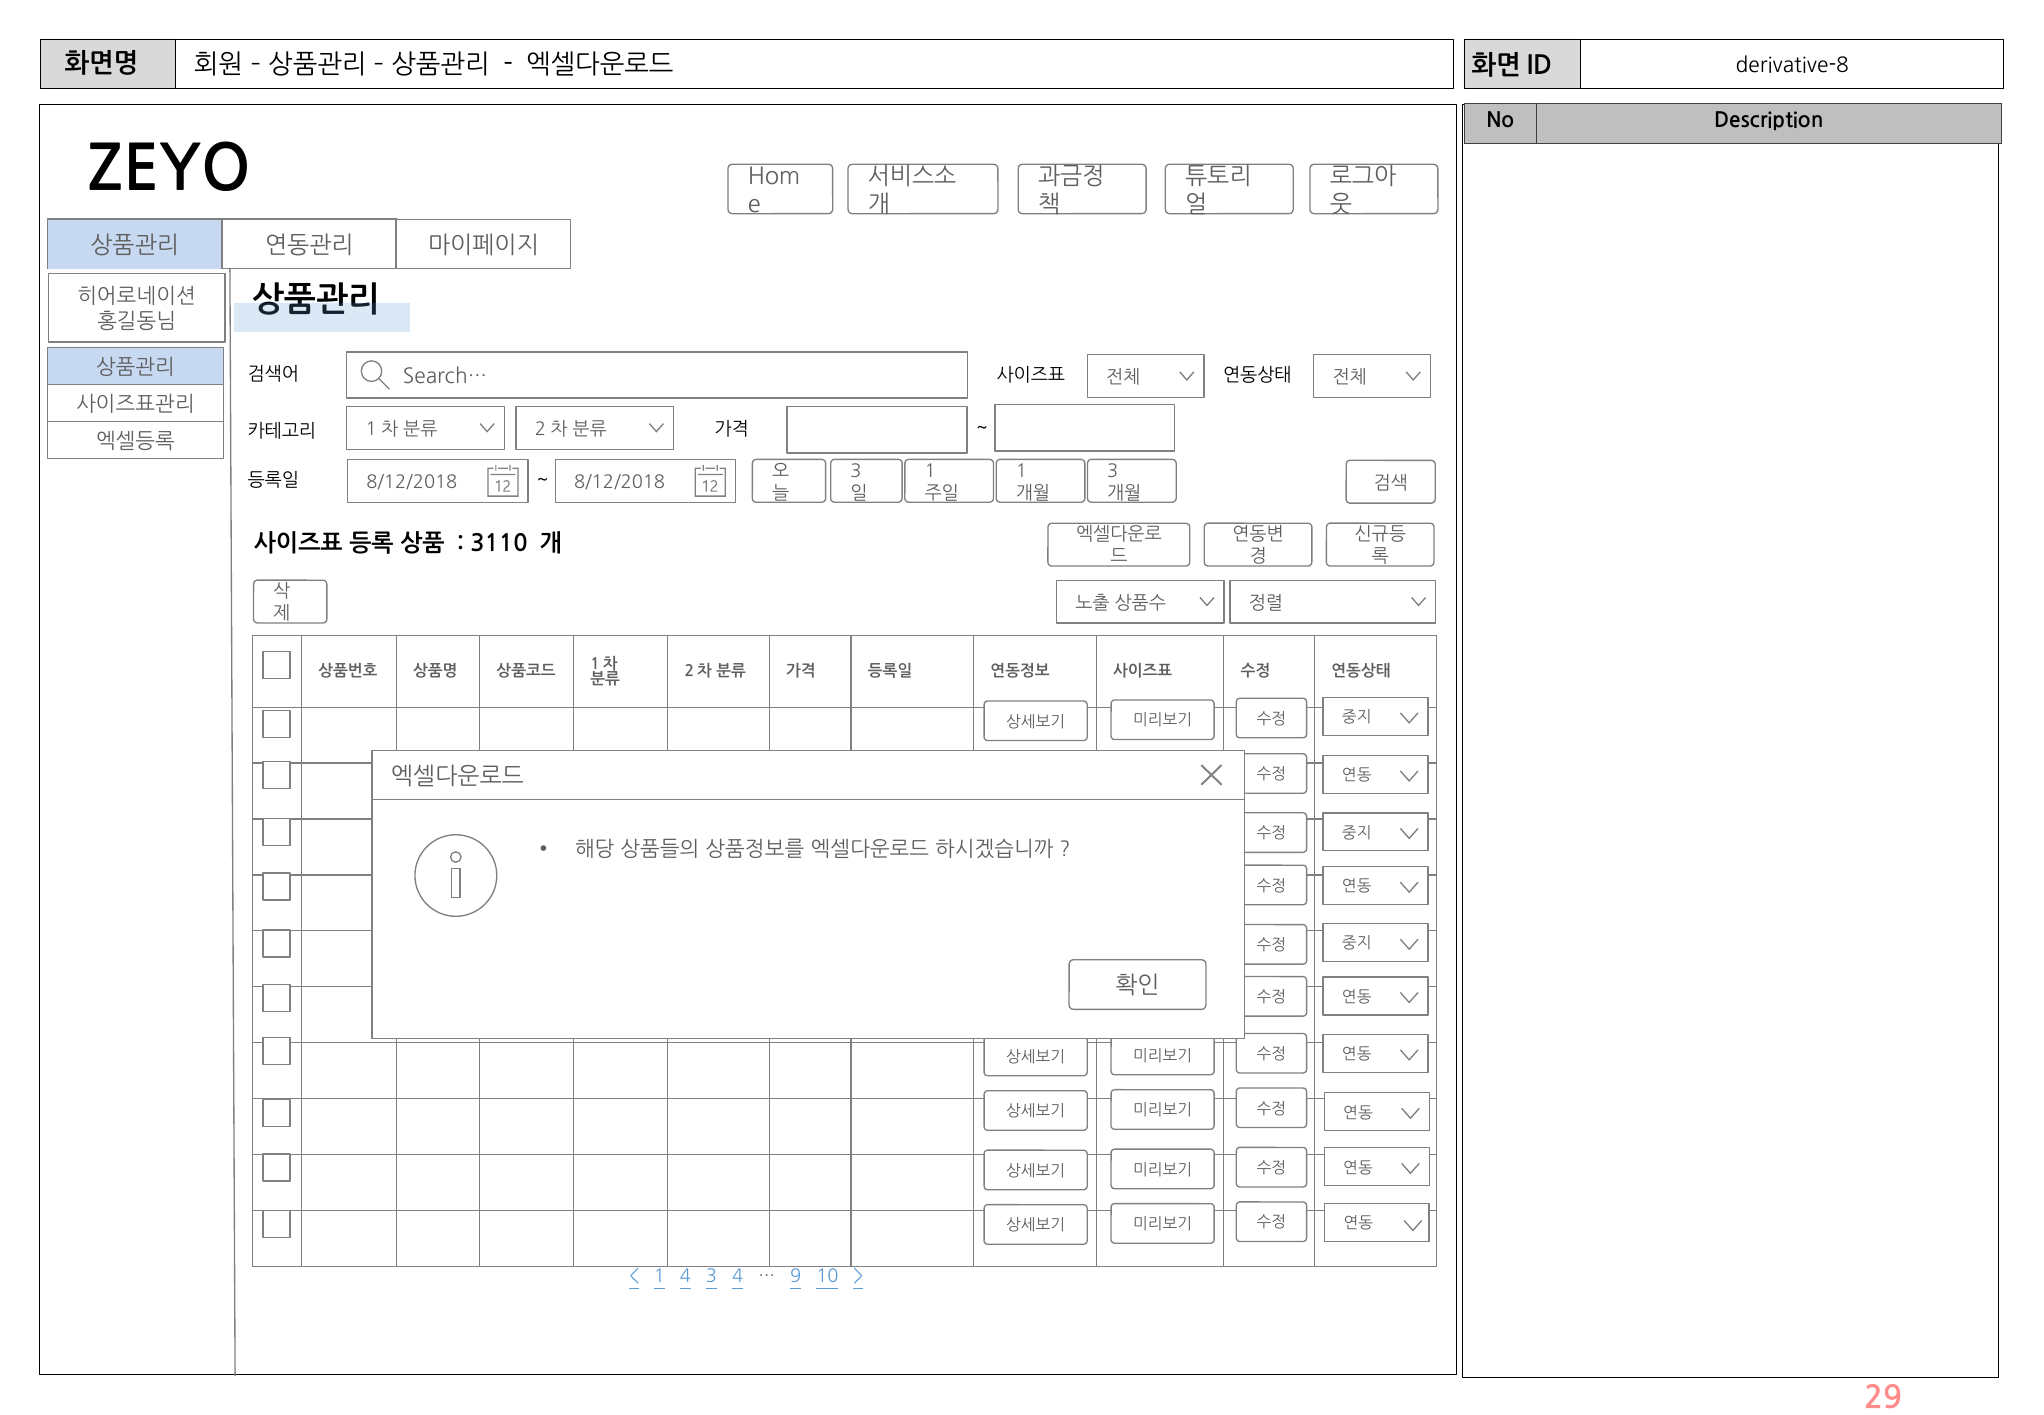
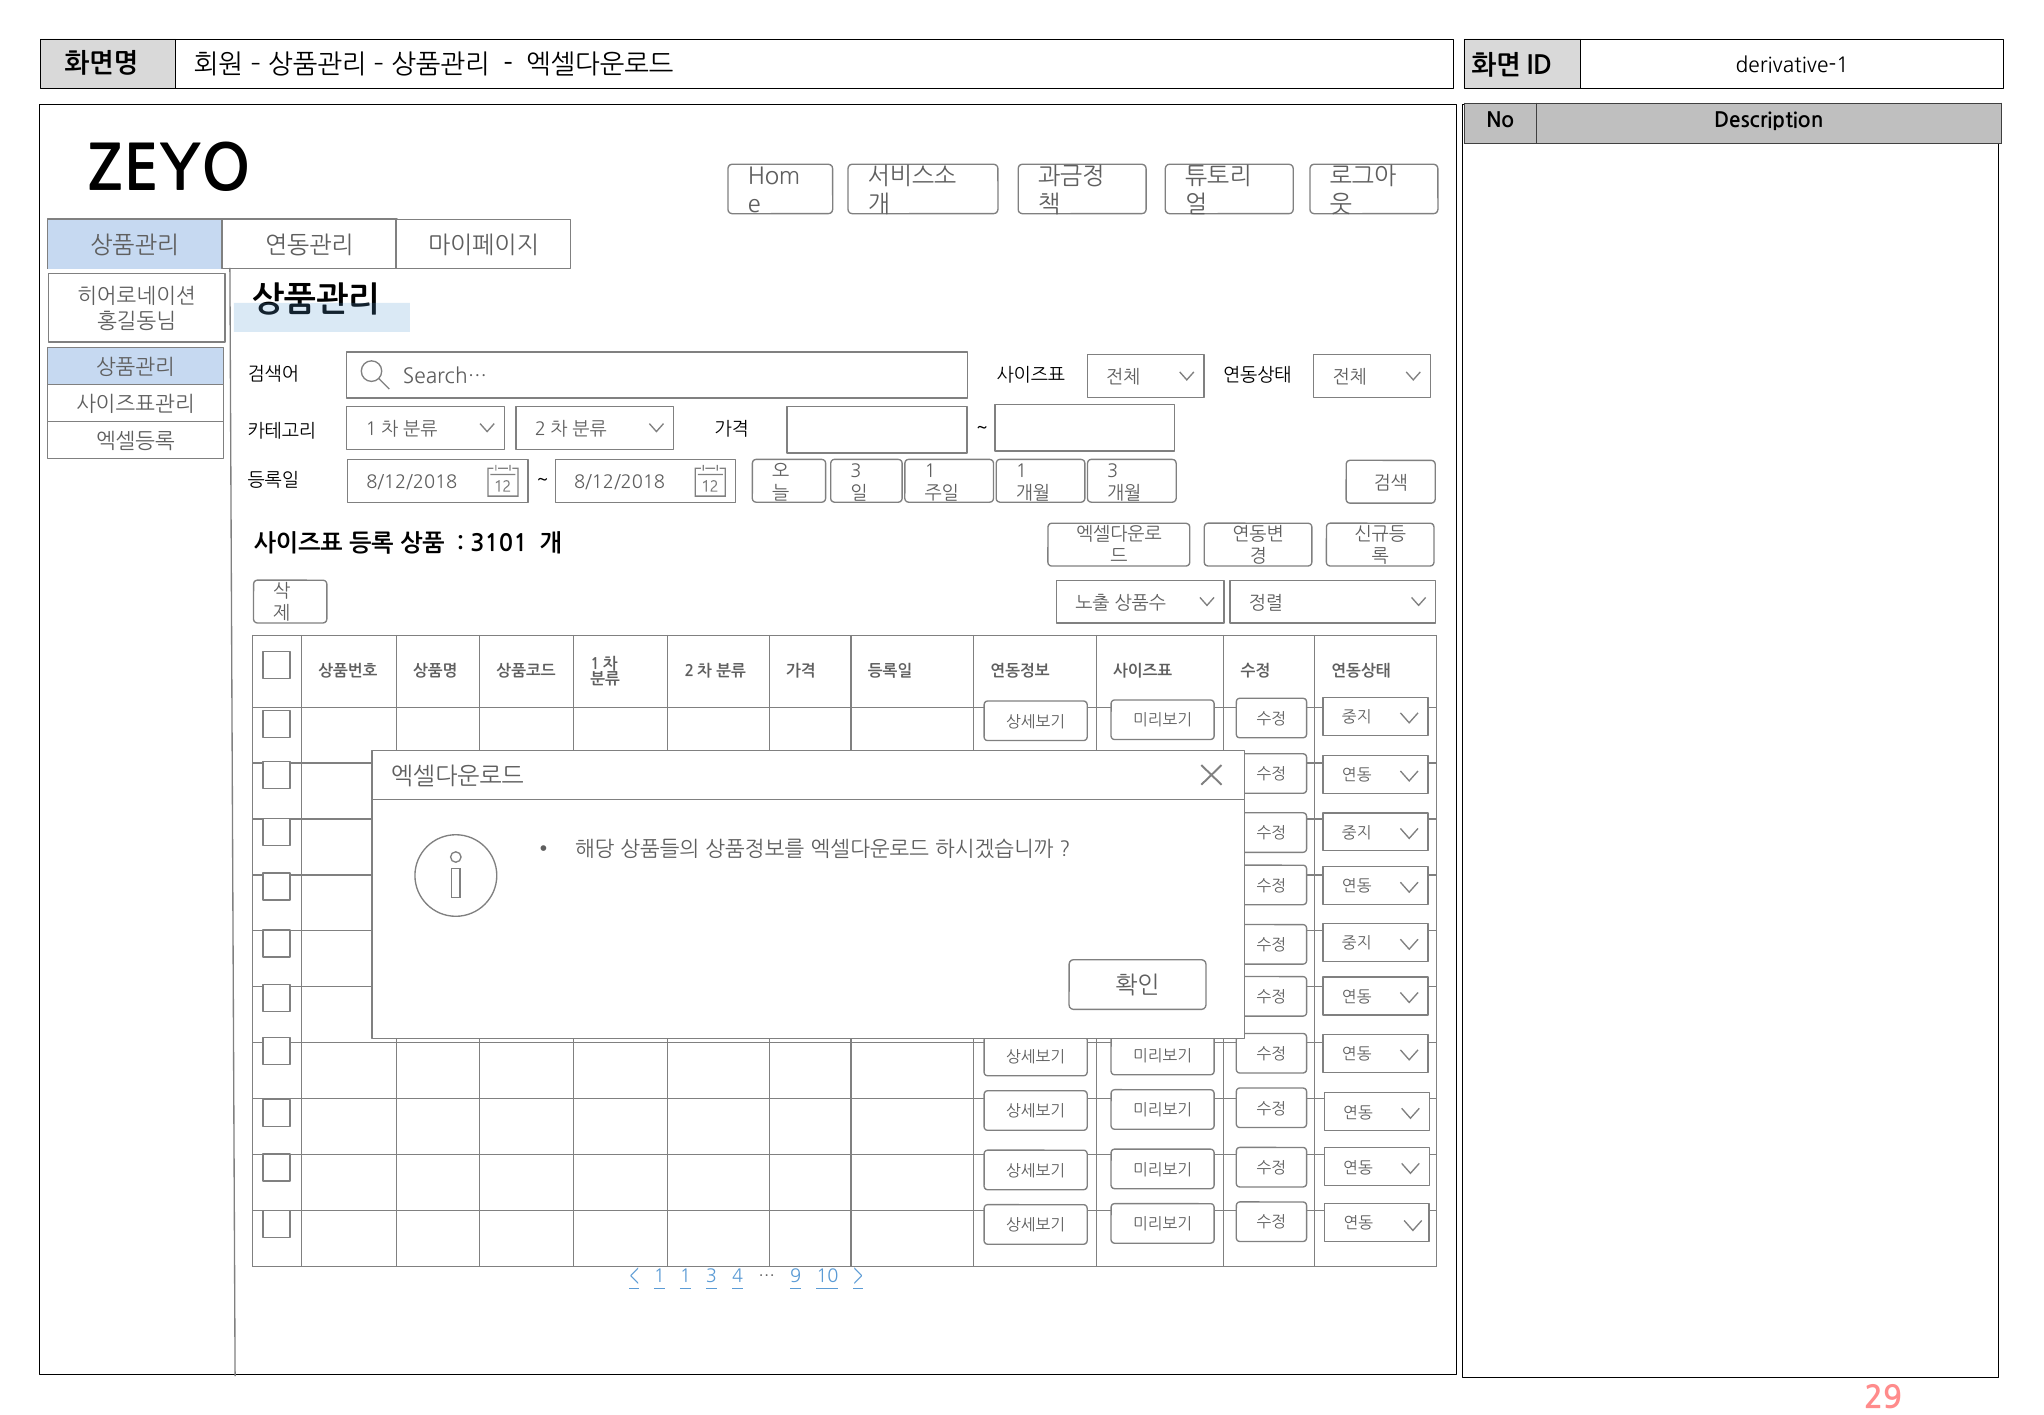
derivative-8: derivative-8 -> derivative-1
3110: 3110 -> 3101
1 4: 4 -> 1
